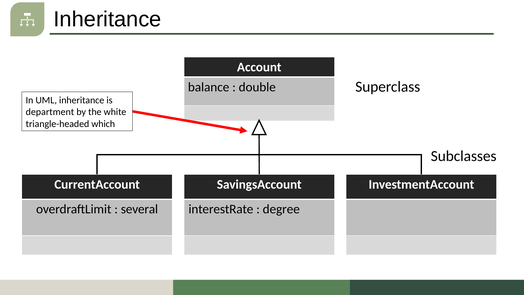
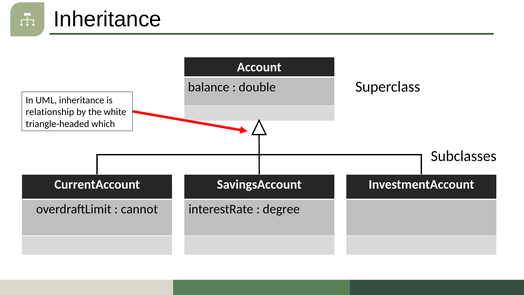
department: department -> relationship
several: several -> cannot
